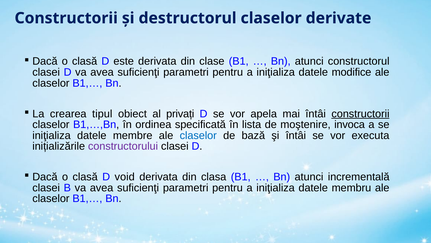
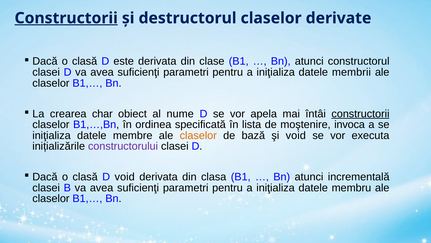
Constructorii at (66, 18) underline: none -> present
modifice: modifice -> membrii
tipul: tipul -> char
privați: privați -> nume
claselor at (198, 135) colour: blue -> orange
şi întâi: întâi -> void
